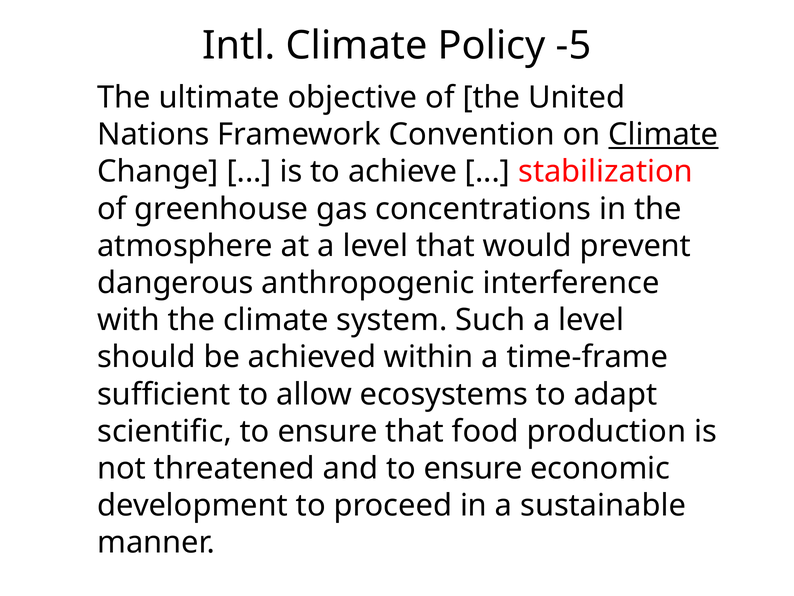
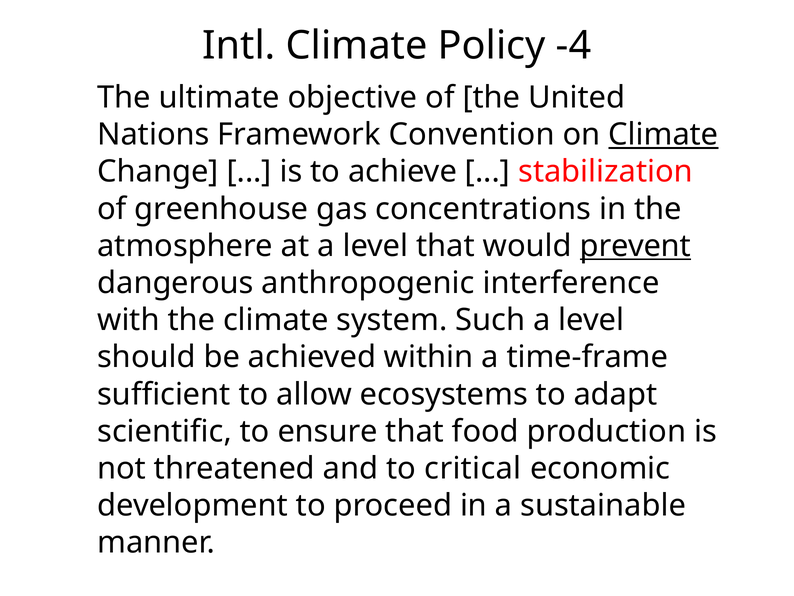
-5: -5 -> -4
prevent underline: none -> present
and to ensure: ensure -> critical
